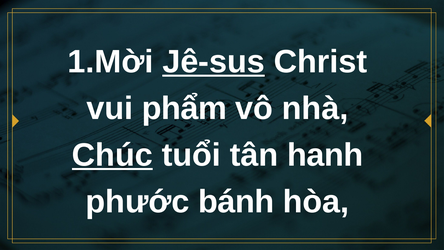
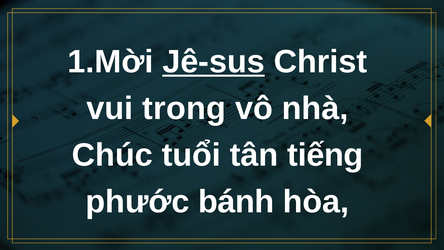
phẩm: phẩm -> trong
Chúc underline: present -> none
hanh: hanh -> tiếng
